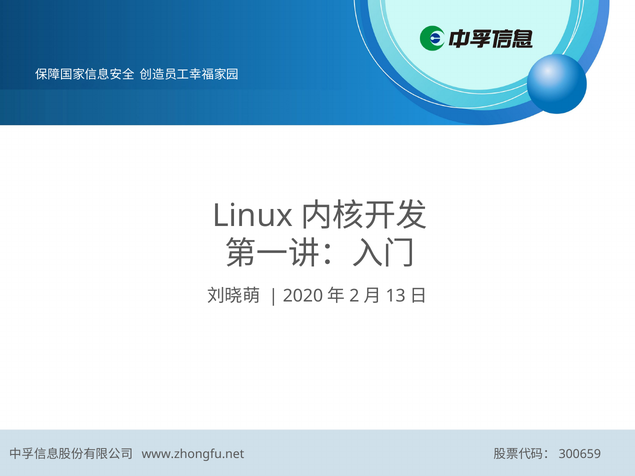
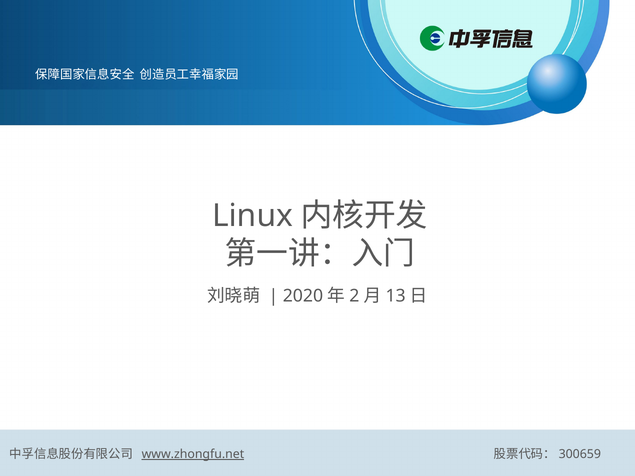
www.zhongfu.net underline: none -> present
